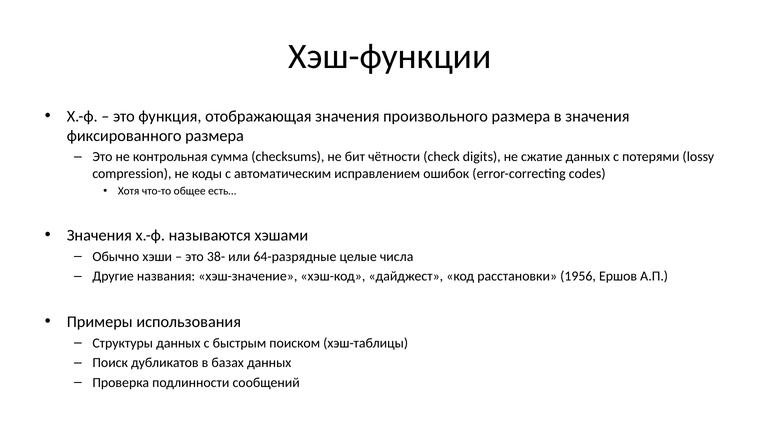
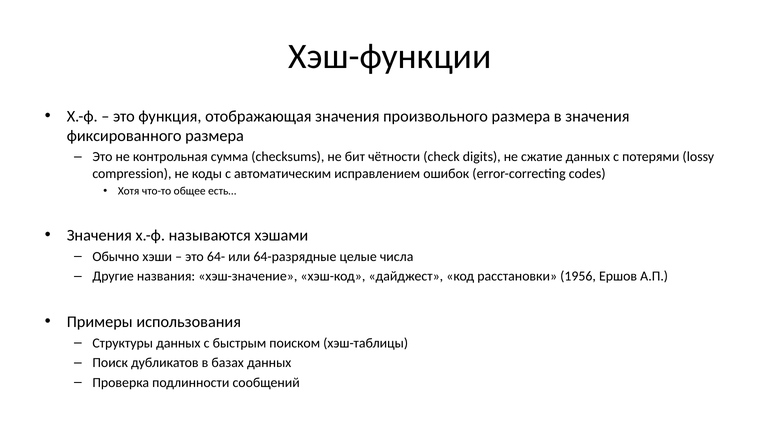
38-: 38- -> 64-
